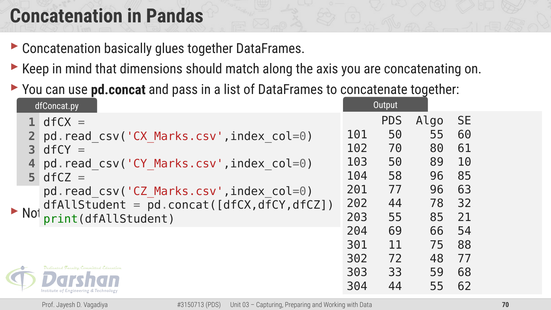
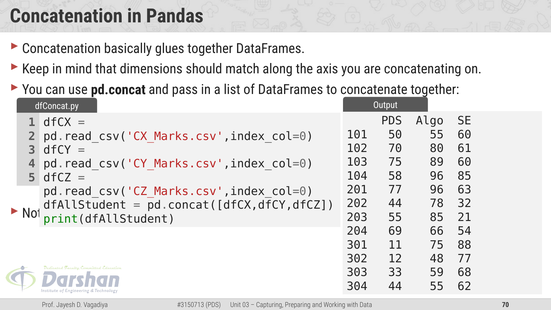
103 50: 50 -> 75
89 10: 10 -> 60
72: 72 -> 12
